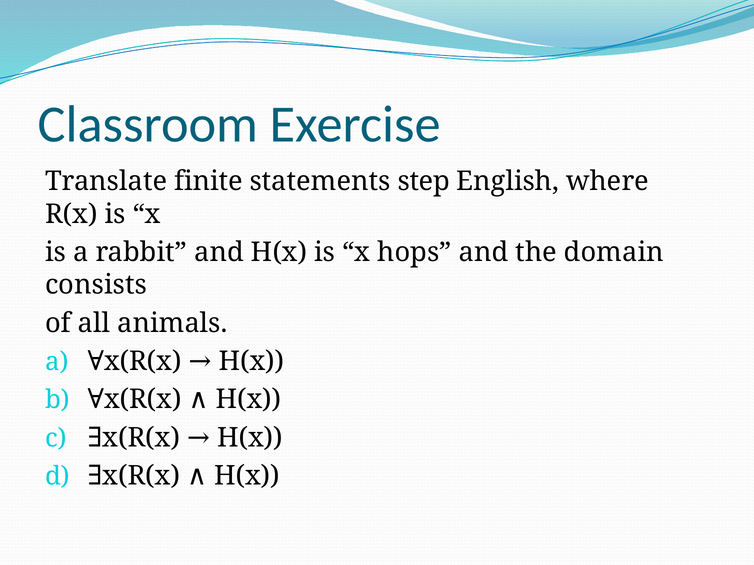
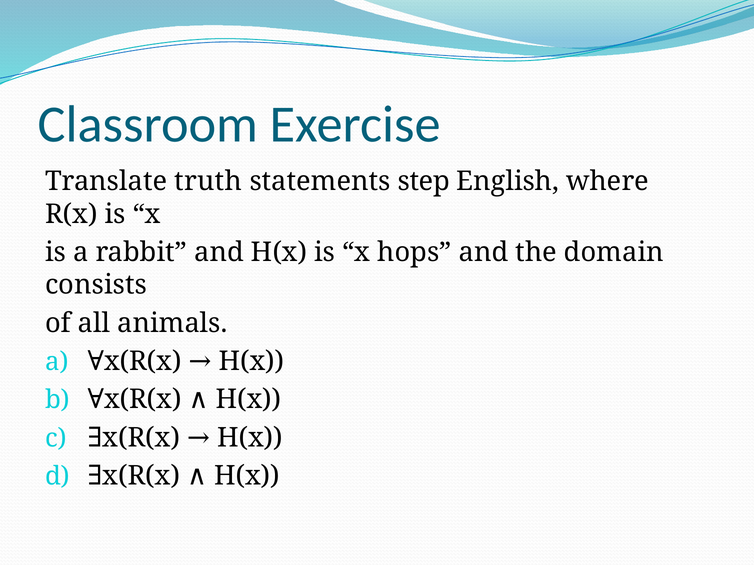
finite: finite -> truth
